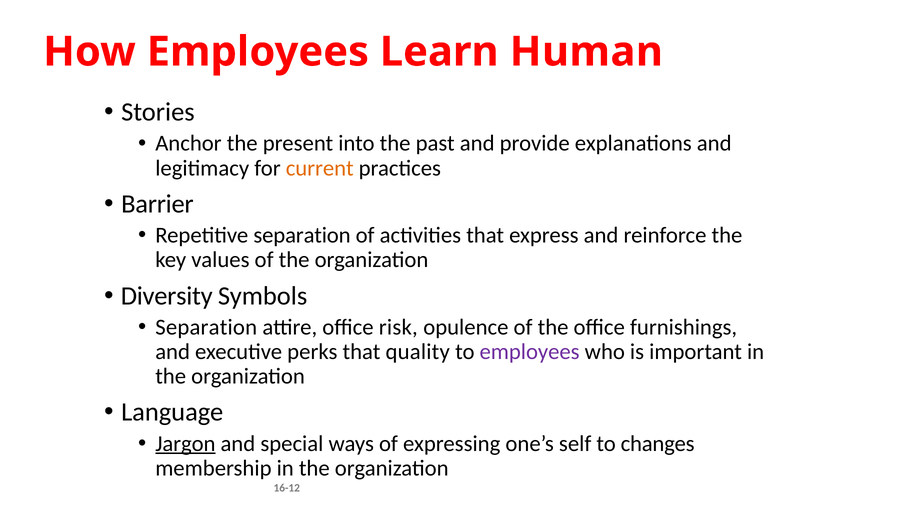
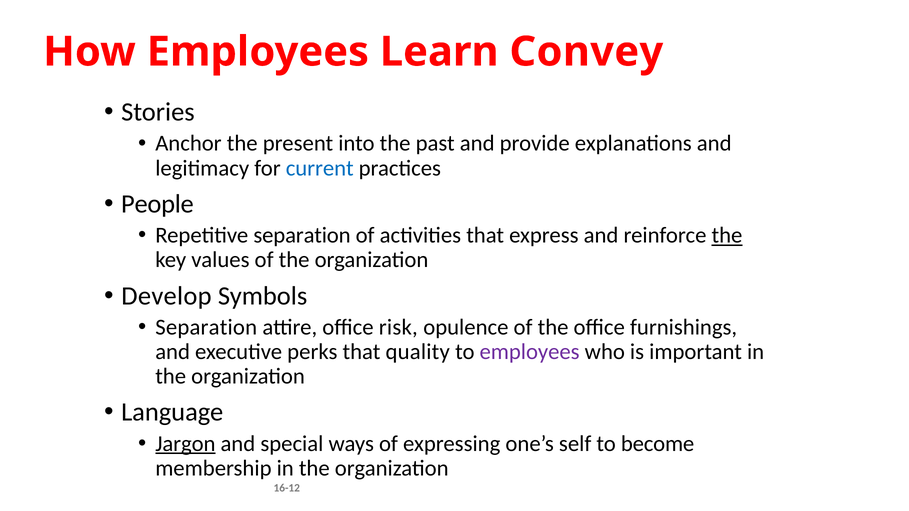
Human: Human -> Convey
current colour: orange -> blue
Barrier: Barrier -> People
the at (727, 235) underline: none -> present
Diversity: Diversity -> Develop
changes: changes -> become
